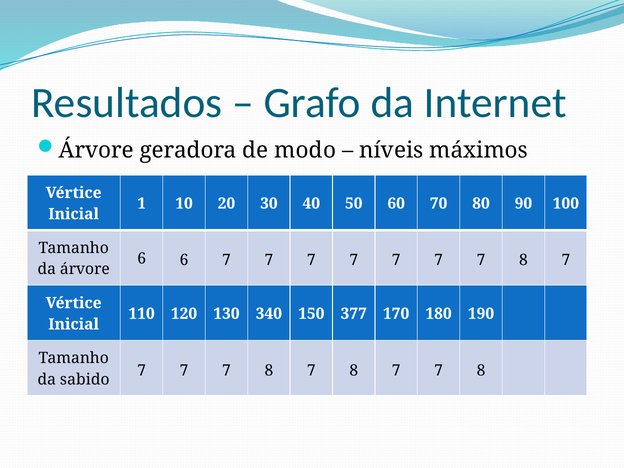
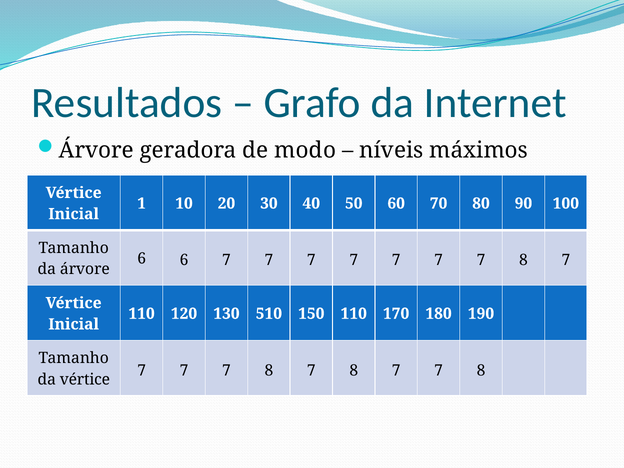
340: 340 -> 510
150 377: 377 -> 110
da sabido: sabido -> vértice
